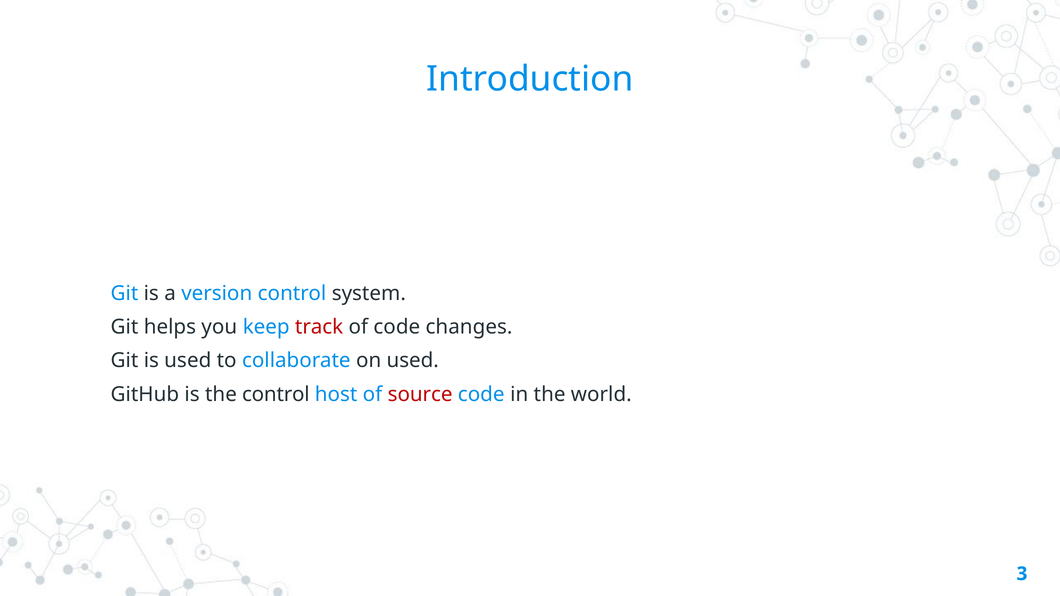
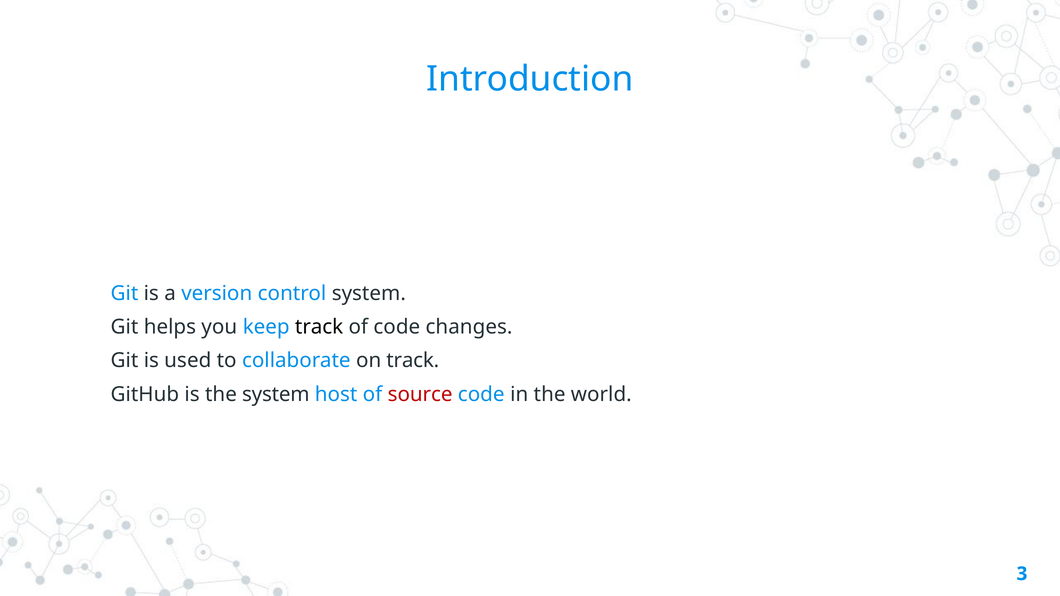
track at (319, 327) colour: red -> black
on used: used -> track
the control: control -> system
